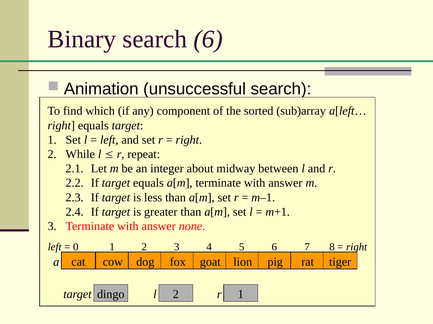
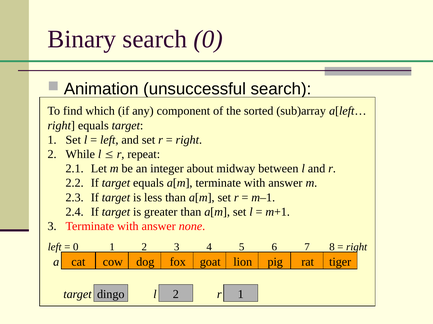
search 6: 6 -> 0
